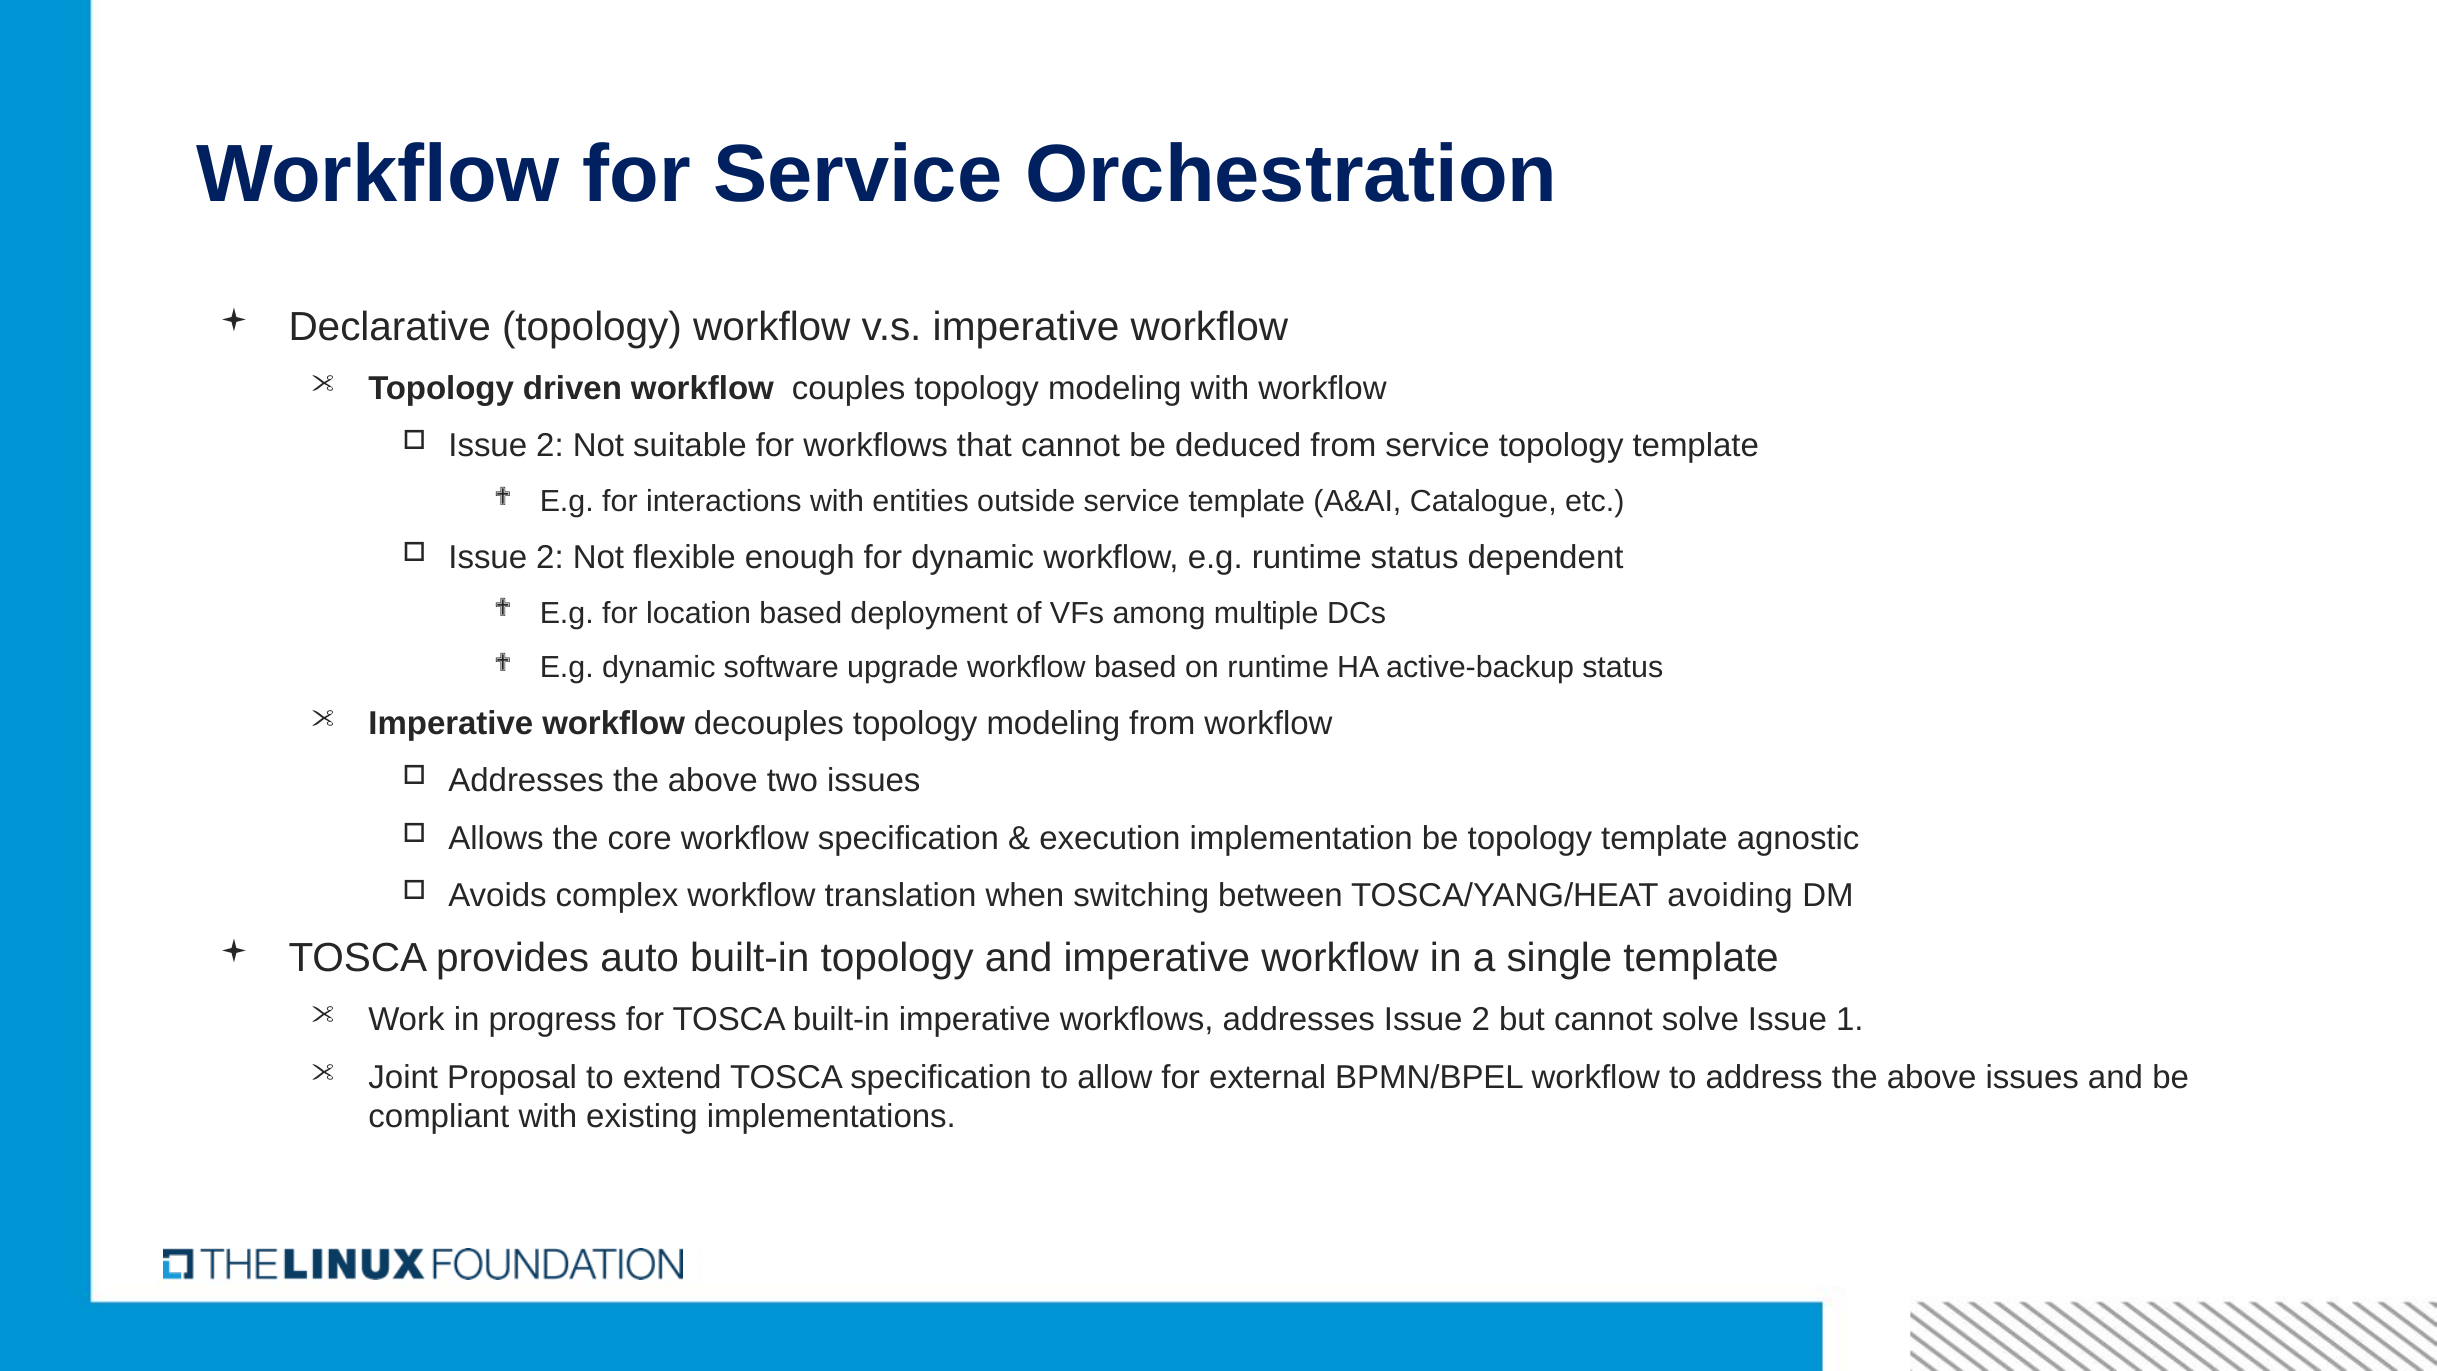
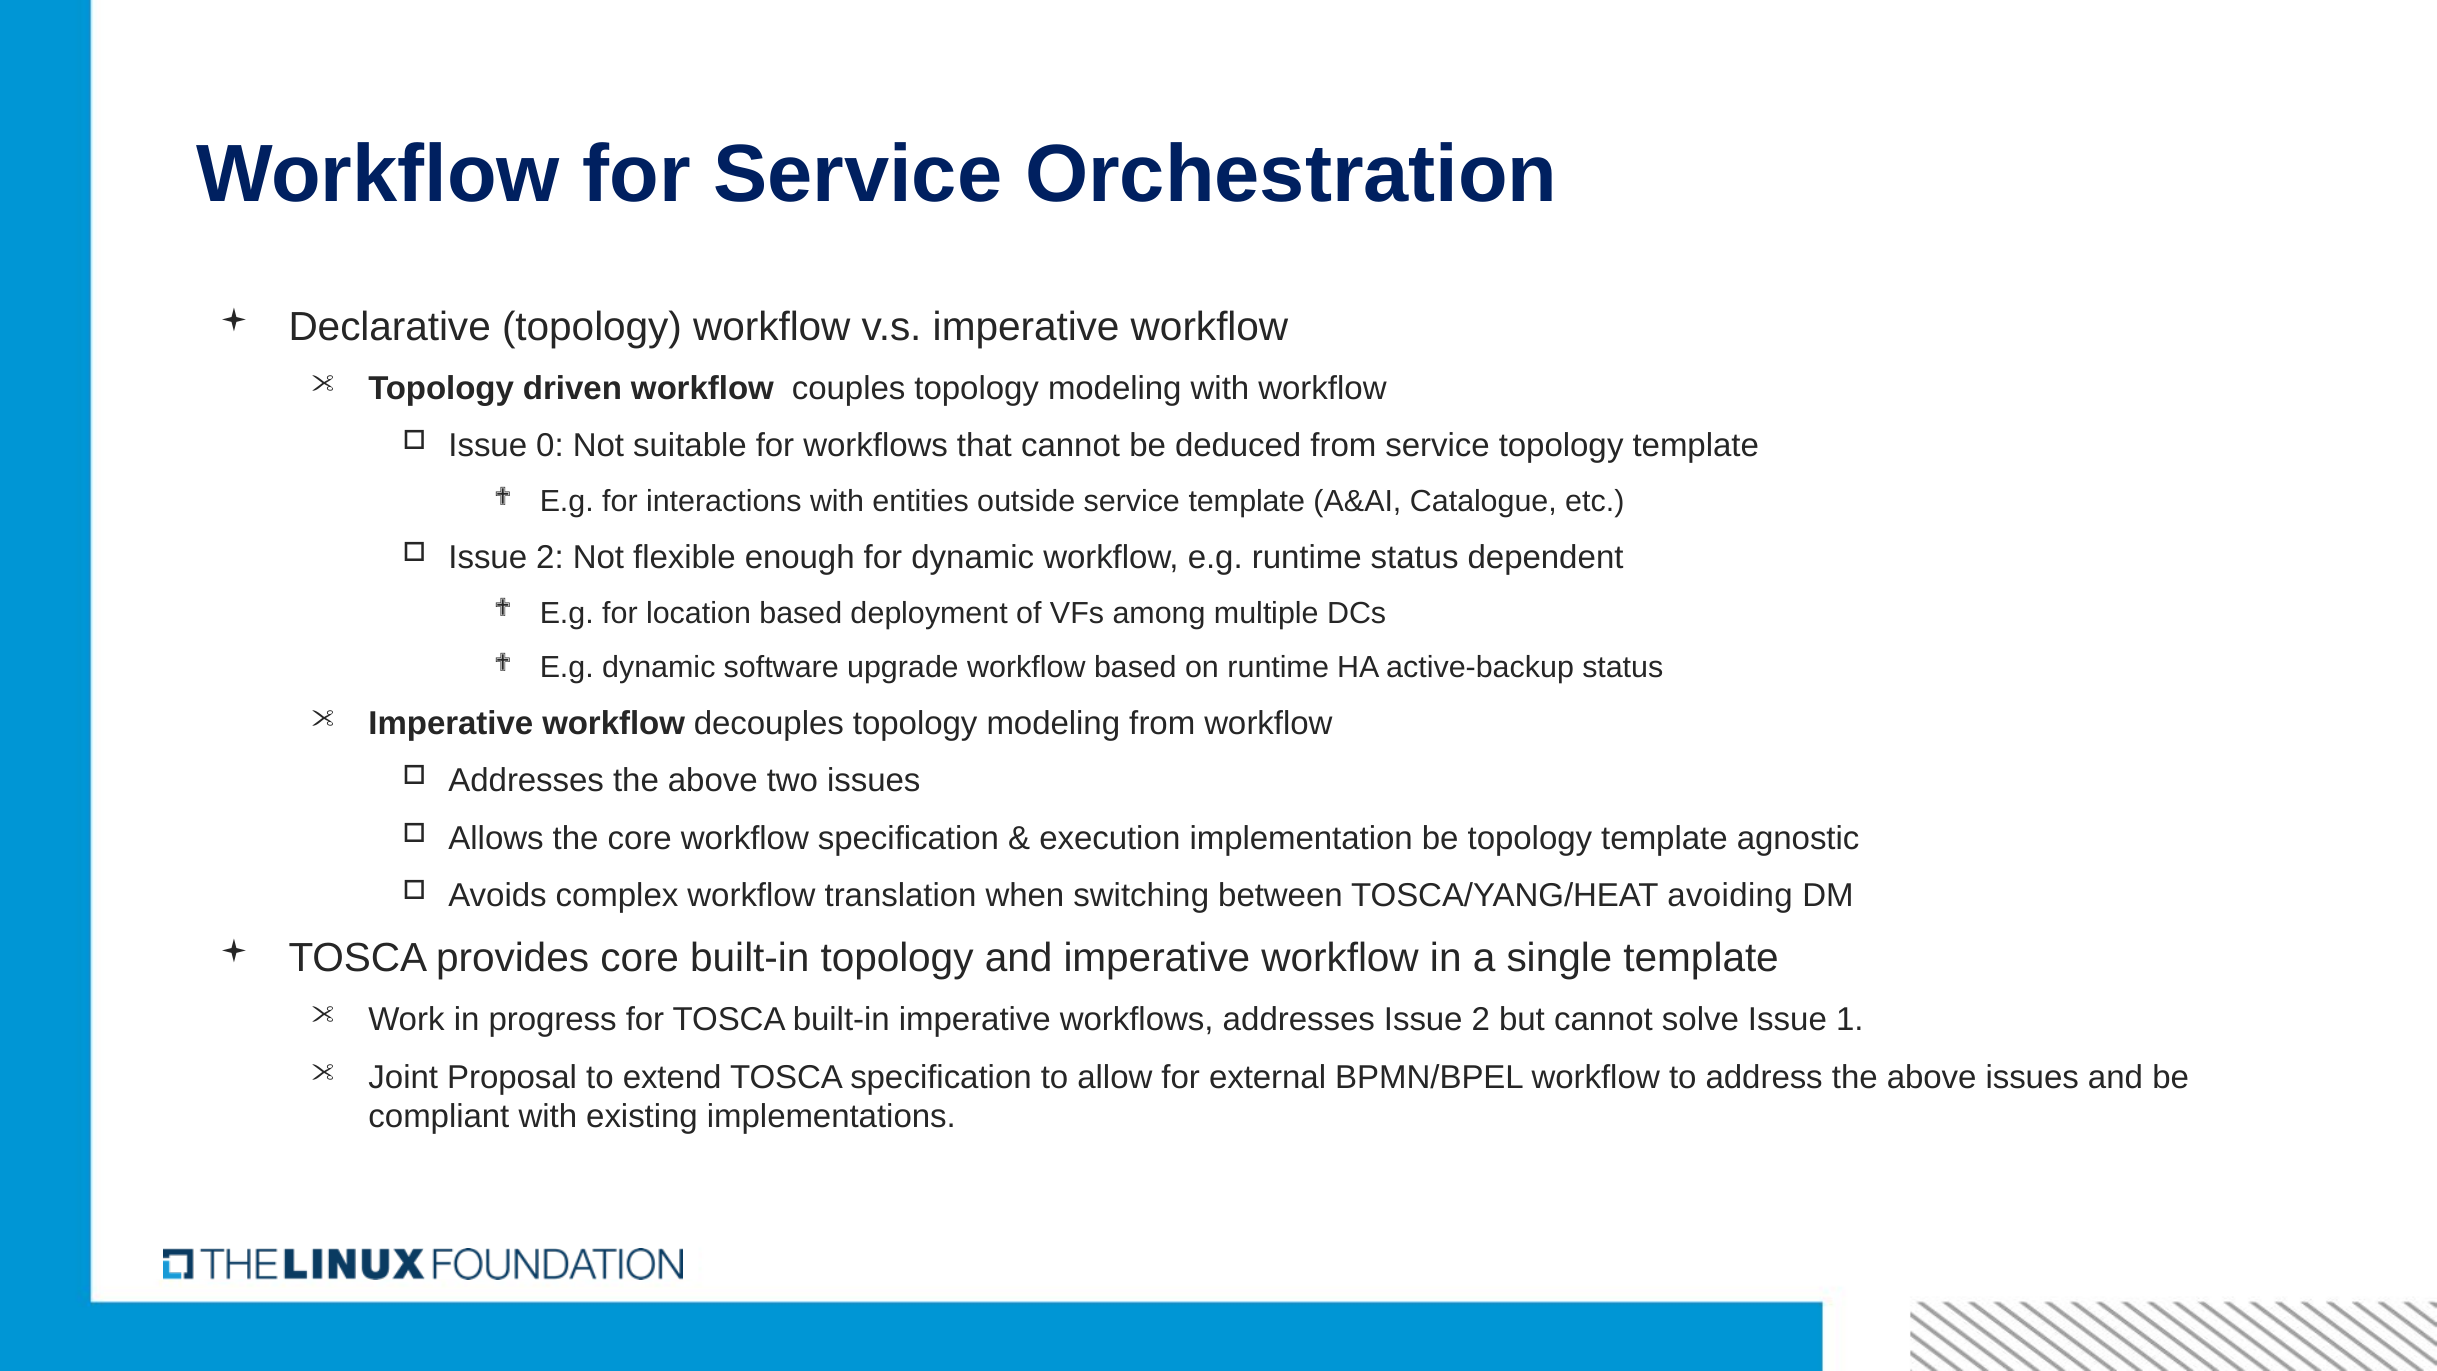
2 at (550, 446): 2 -> 0
provides auto: auto -> core
